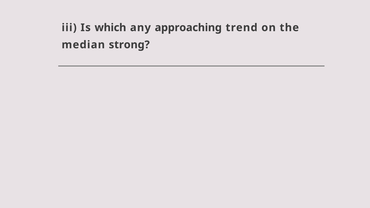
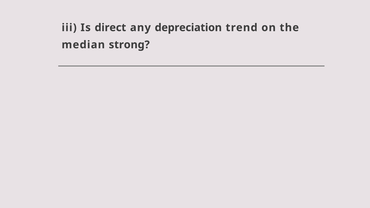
which: which -> direct
approaching: approaching -> depreciation
